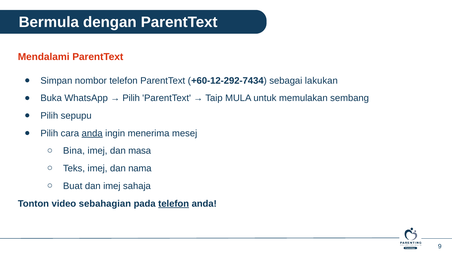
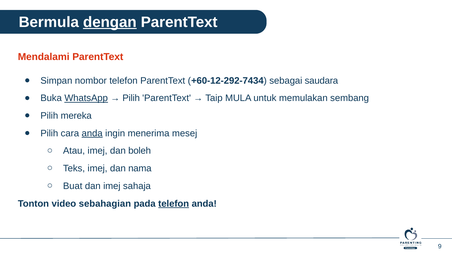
dengan underline: none -> present
lakukan: lakukan -> saudara
WhatsApp underline: none -> present
sepupu: sepupu -> mereka
Bina: Bina -> Atau
masa: masa -> boleh
